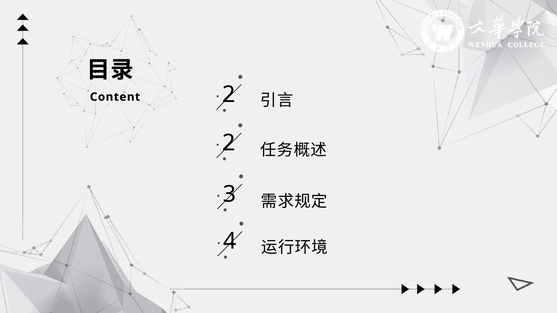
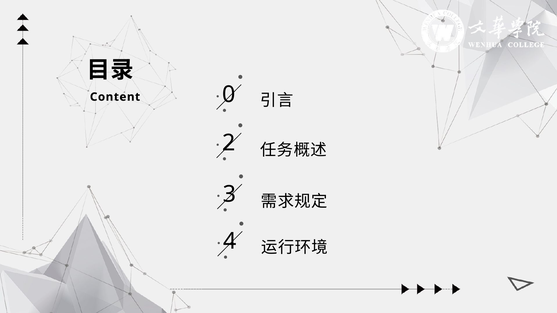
Content 2: 2 -> 0
